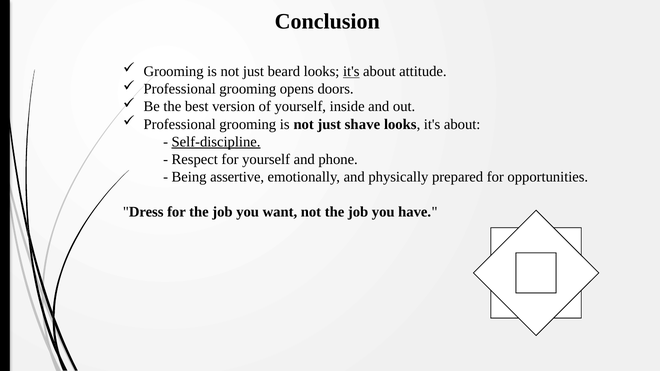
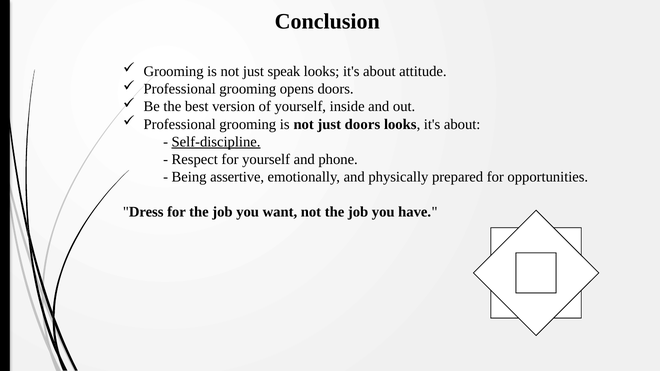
beard: beard -> speak
it's at (351, 72) underline: present -> none
just shave: shave -> doors
